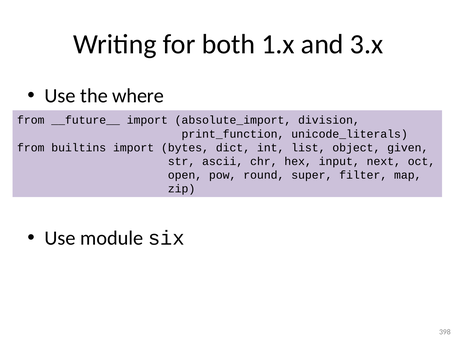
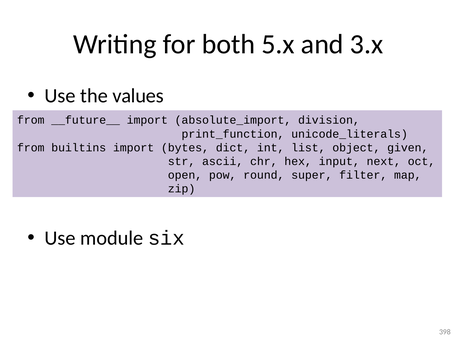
1.x: 1.x -> 5.x
where: where -> values
